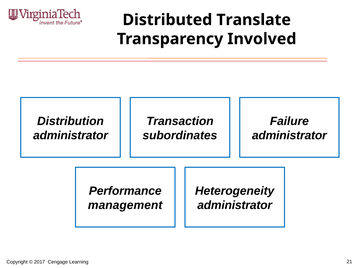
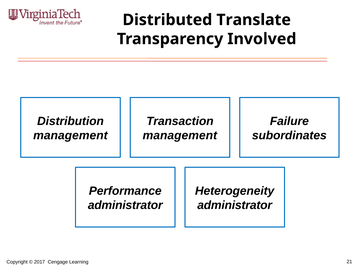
administrator at (71, 135): administrator -> management
subordinates at (180, 135): subordinates -> management
administrator at (289, 135): administrator -> subordinates
management at (125, 205): management -> administrator
